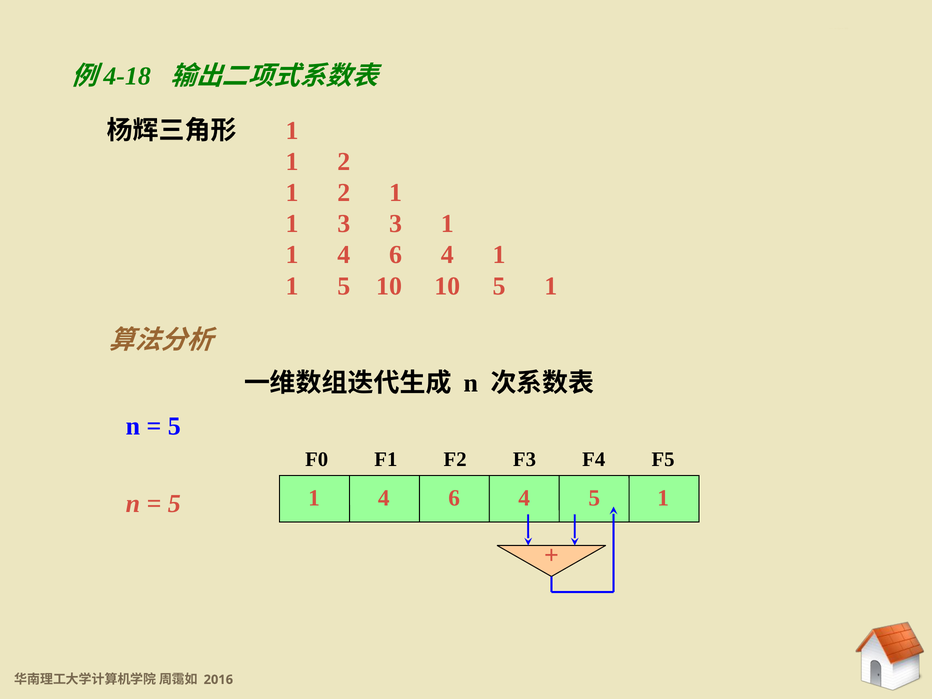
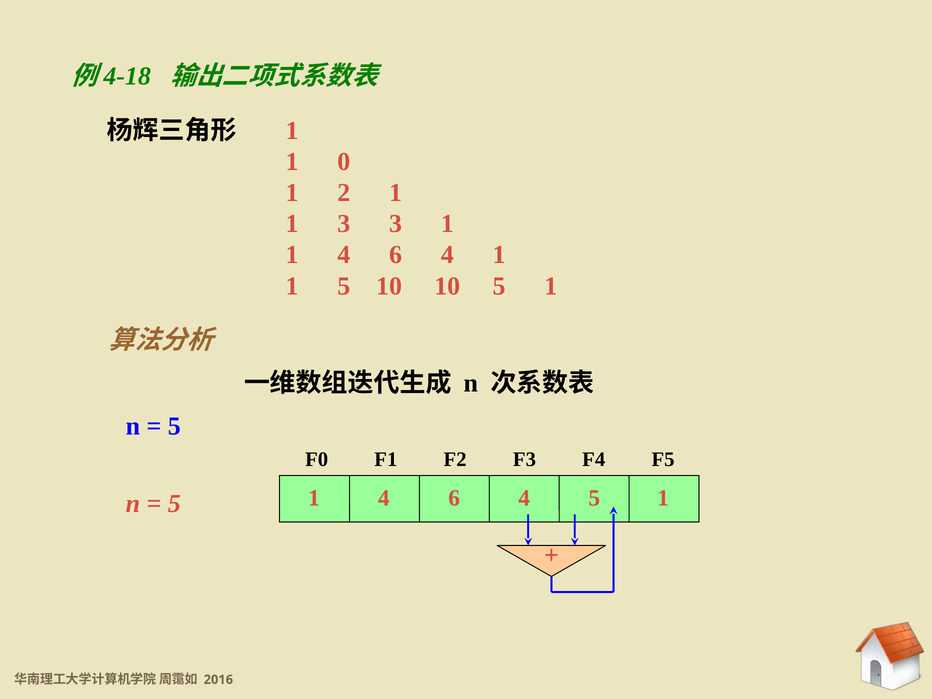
2 at (344, 162): 2 -> 0
